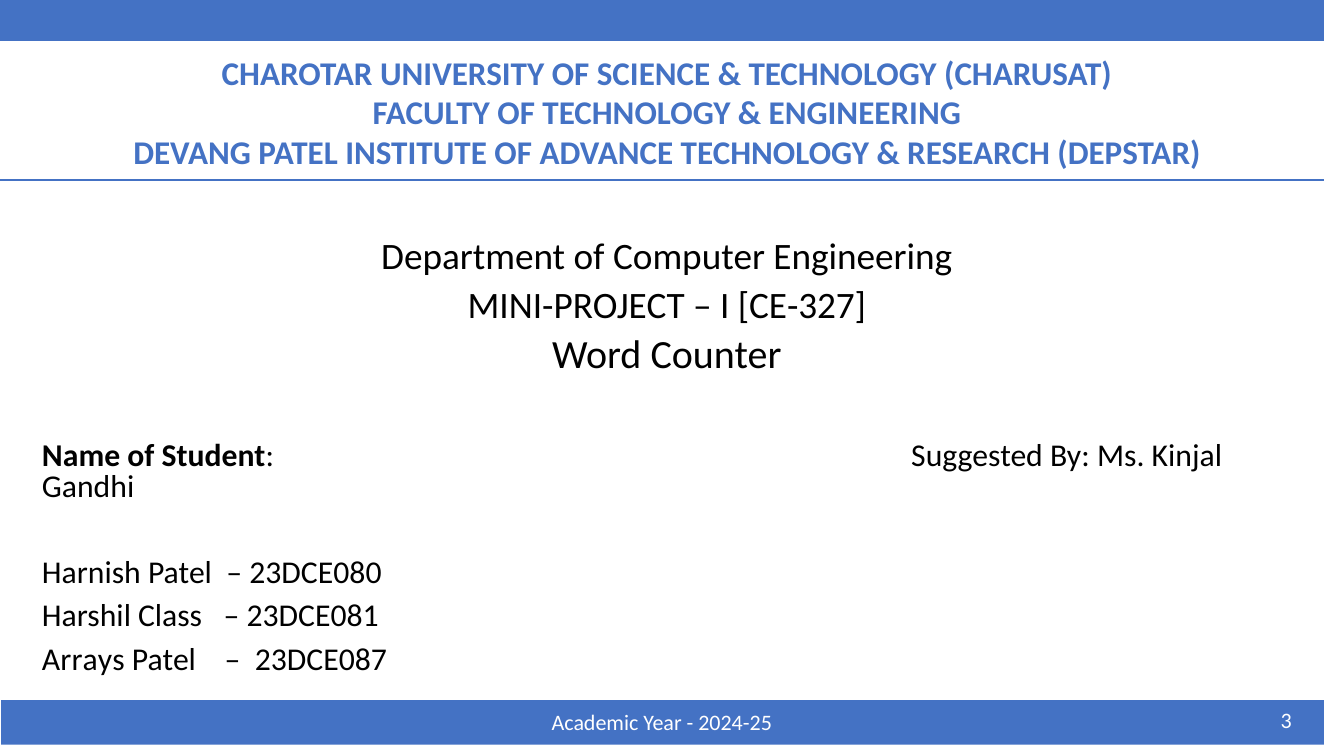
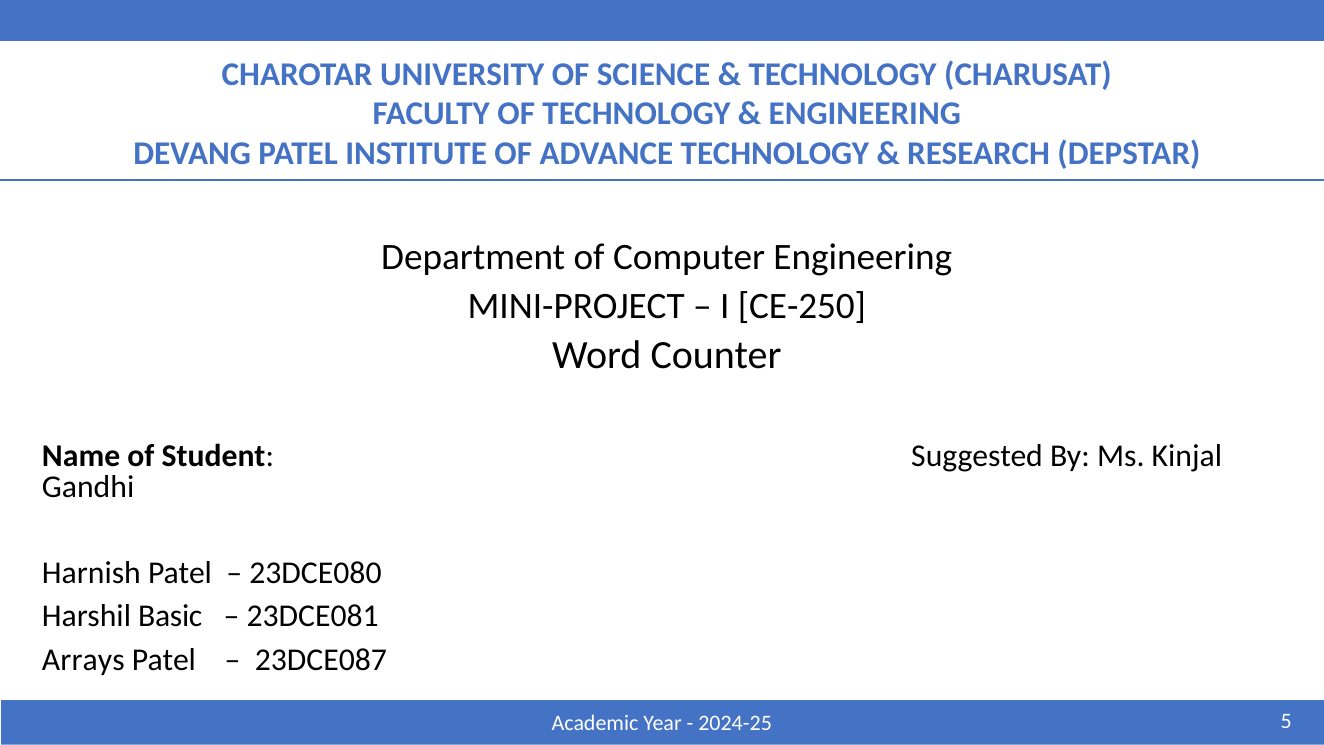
CE-327: CE-327 -> CE-250
Class: Class -> Basic
3: 3 -> 5
